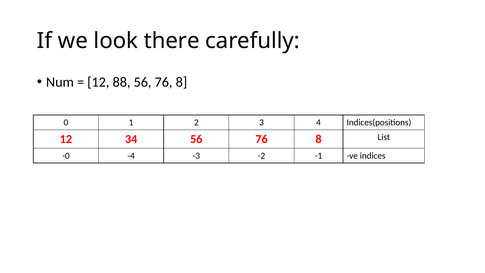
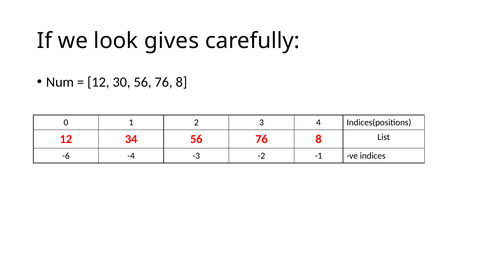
there: there -> gives
88: 88 -> 30
-0: -0 -> -6
